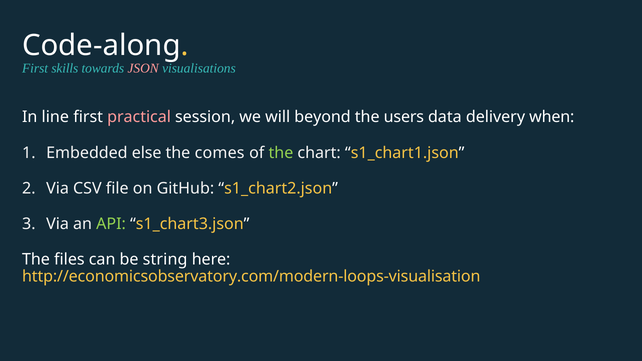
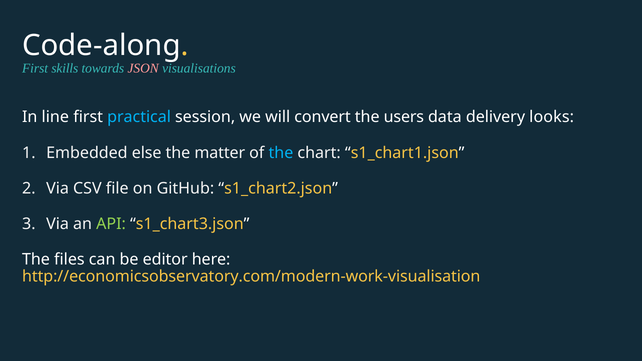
practical colour: pink -> light blue
beyond: beyond -> convert
when: when -> looks
comes: comes -> matter
the at (281, 153) colour: light green -> light blue
string: string -> editor
http://economicsobservatory.com/modern-loops-visualisation: http://economicsobservatory.com/modern-loops-visualisation -> http://economicsobservatory.com/modern-work-visualisation
